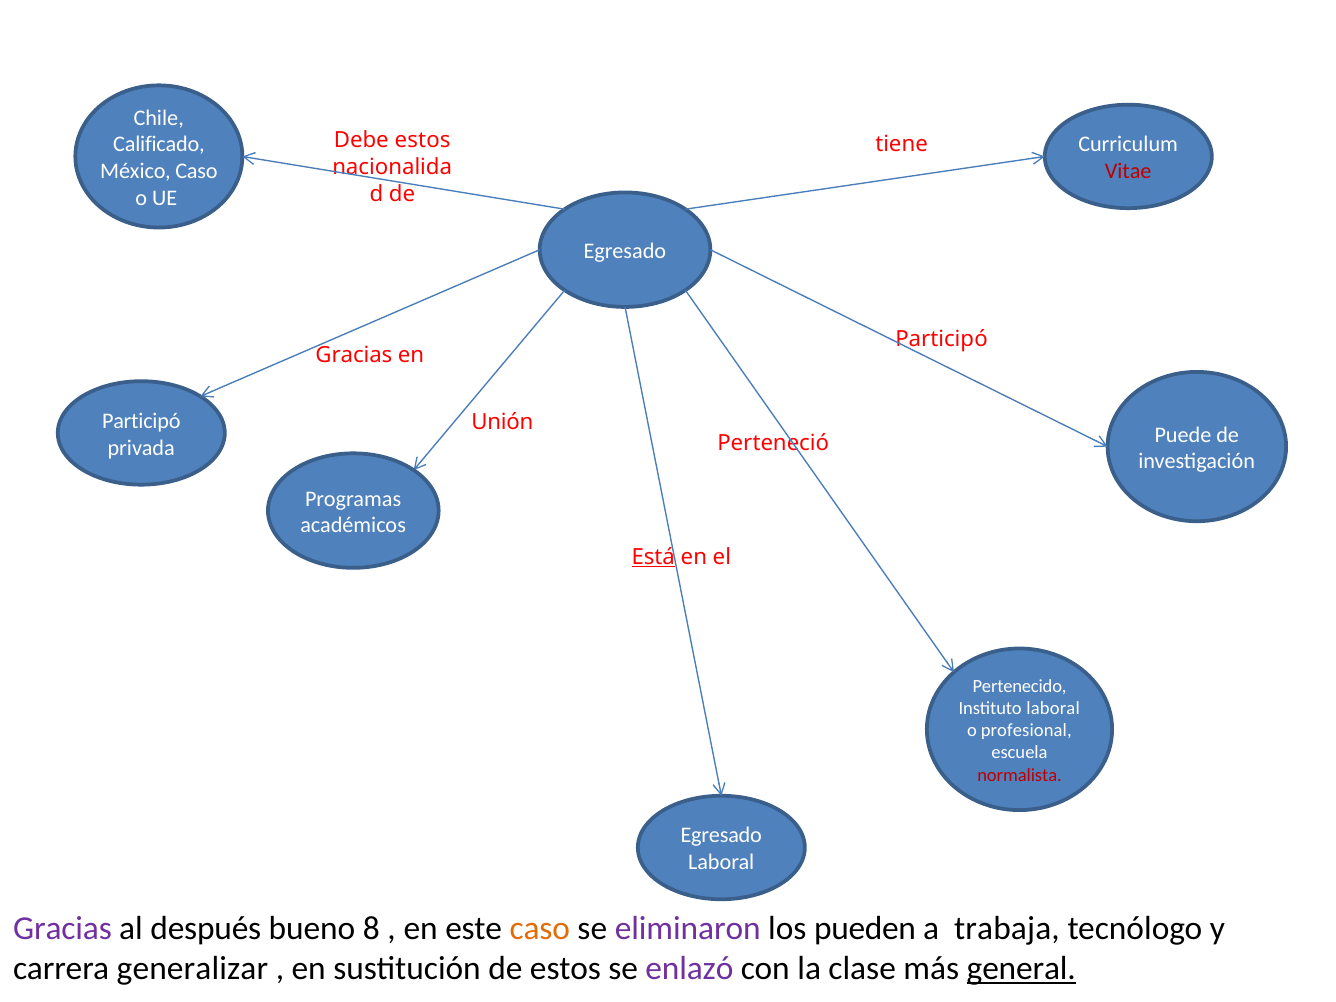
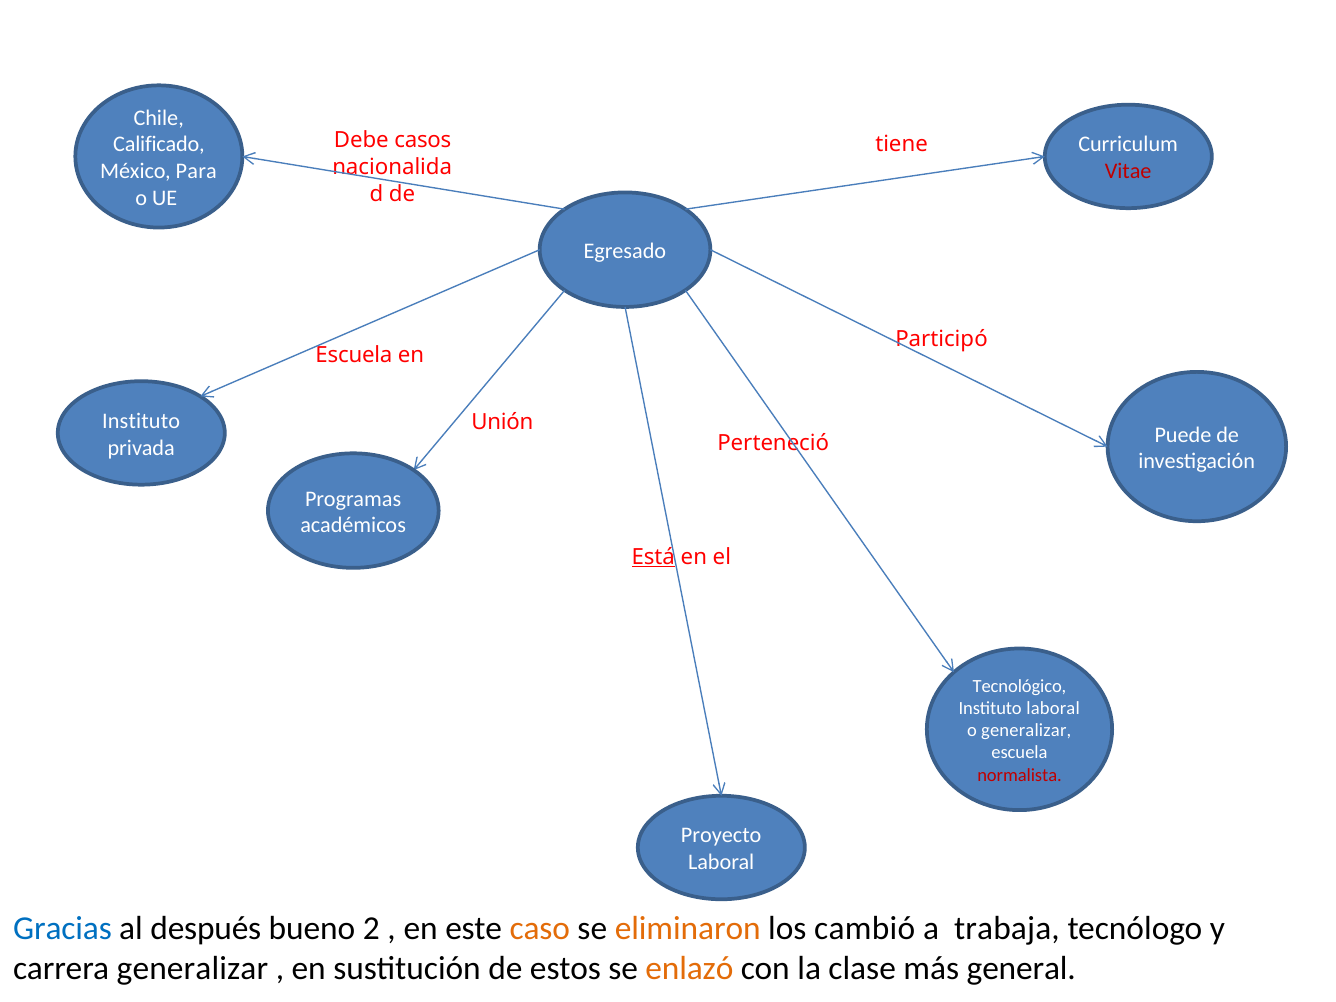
Debe estos: estos -> casos
México Caso: Caso -> Para
Gracias at (354, 355): Gracias -> Escuela
Participó at (141, 421): Participó -> Instituto
Pertenecido: Pertenecido -> Tecnológico
o profesional: profesional -> generalizar
Egresado at (721, 836): Egresado -> Proyecto
Gracias at (62, 928) colour: purple -> blue
8: 8 -> 2
eliminaron colour: purple -> orange
pueden: pueden -> cambió
enlazó colour: purple -> orange
general underline: present -> none
